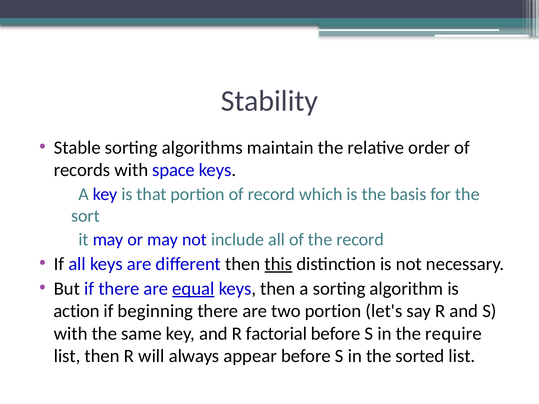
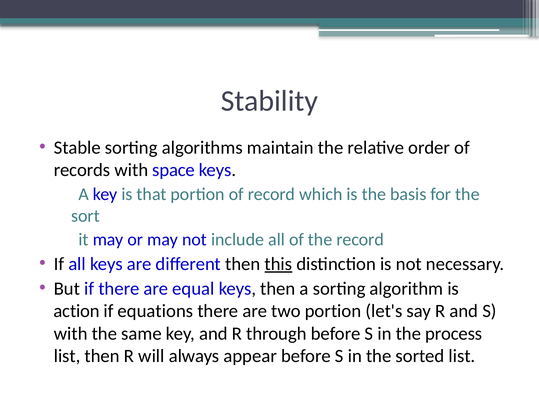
equal underline: present -> none
beginning: beginning -> equations
factorial: factorial -> through
require: require -> process
